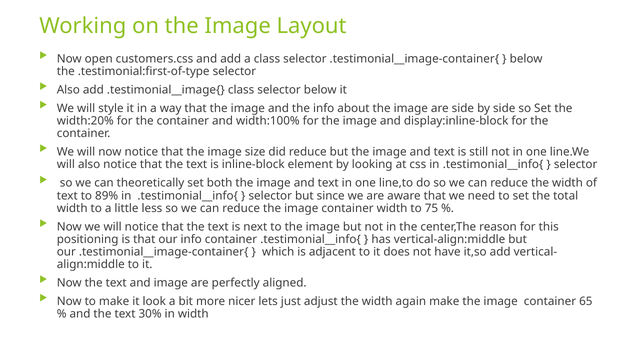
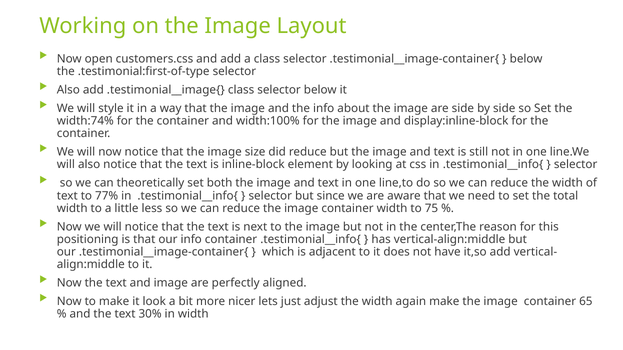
width:20%: width:20% -> width:74%
89%: 89% -> 77%
